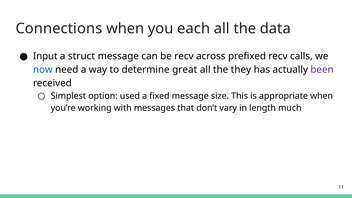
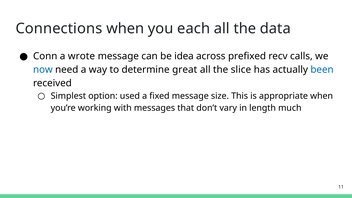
Input: Input -> Conn
struct: struct -> wrote
be recv: recv -> idea
they: they -> slice
been colour: purple -> blue
